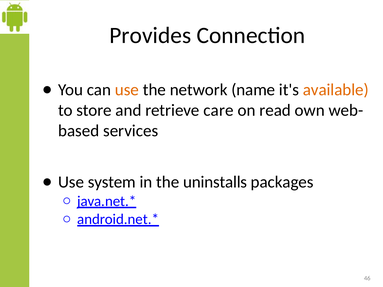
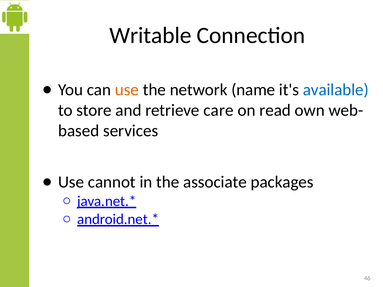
Provides: Provides -> Writable
available colour: orange -> blue
system: system -> cannot
uninstalls: uninstalls -> associate
